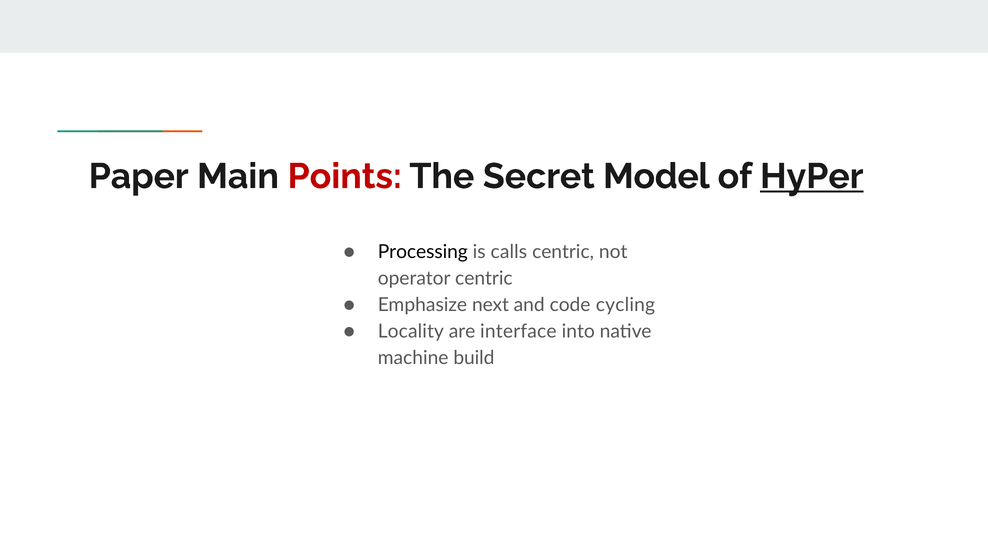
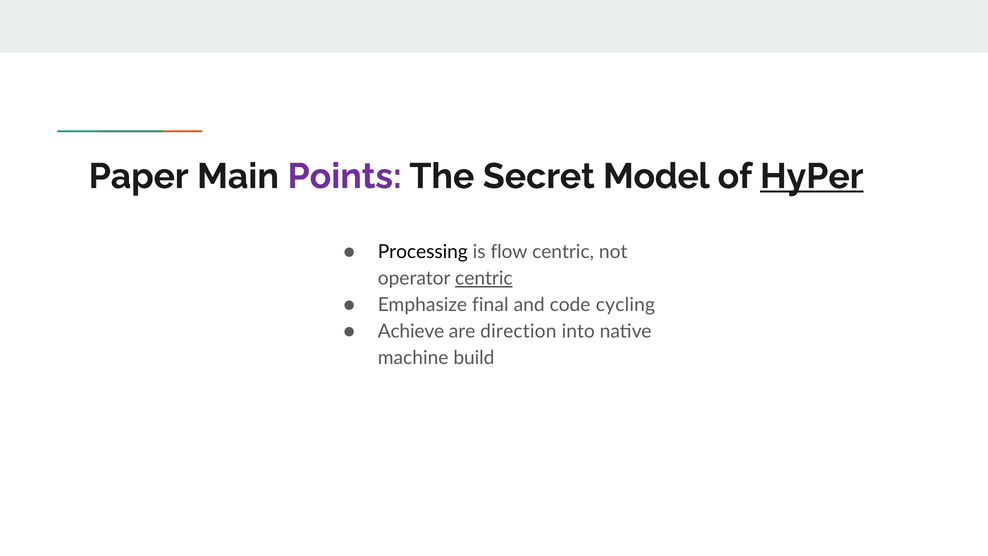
Points colour: red -> purple
calls: calls -> flow
centric at (484, 278) underline: none -> present
next: next -> final
Locality: Locality -> Achieve
interface: interface -> direction
